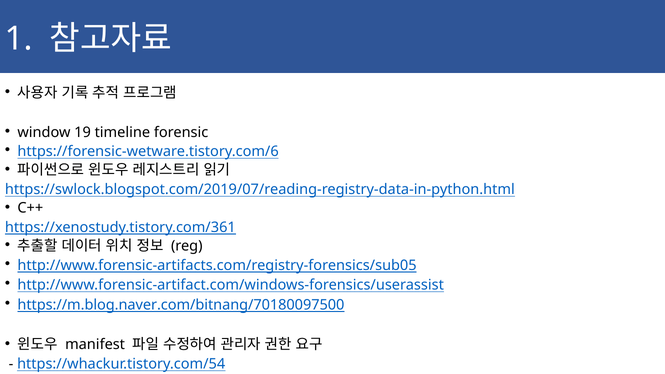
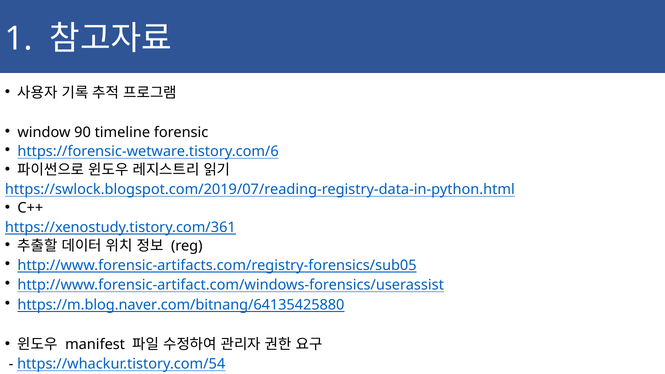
19: 19 -> 90
https://m.blog.naver.com/bitnang/70180097500: https://m.blog.naver.com/bitnang/70180097500 -> https://m.blog.naver.com/bitnang/64135425880
